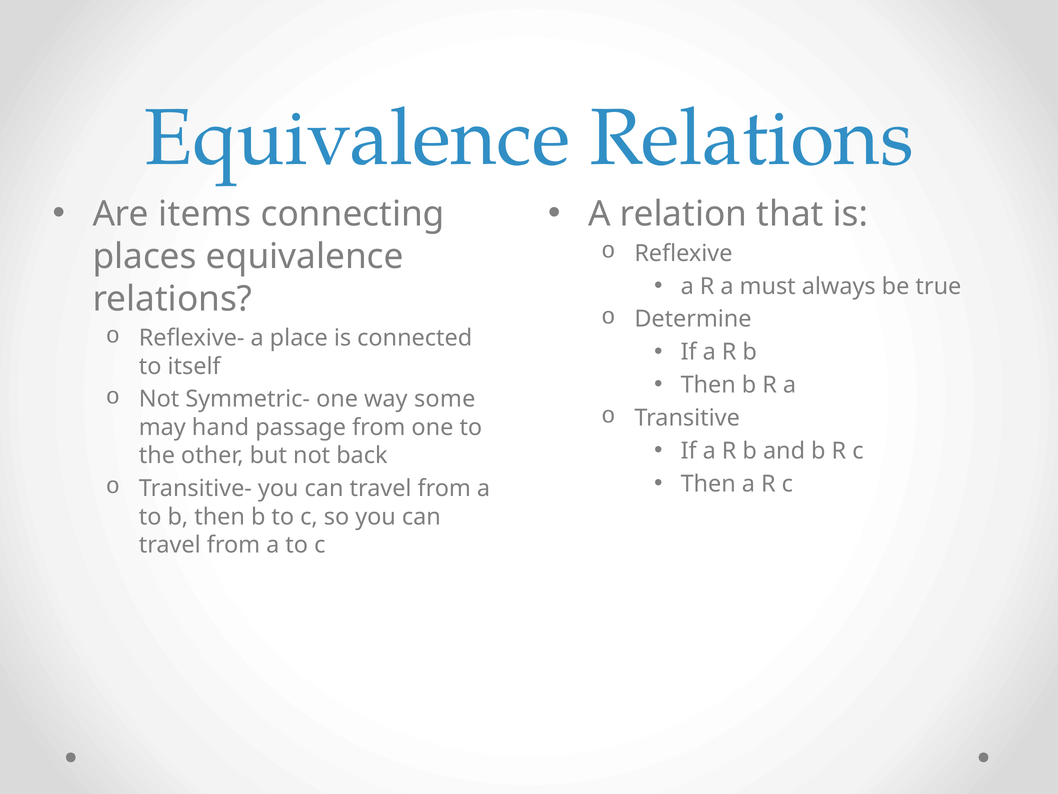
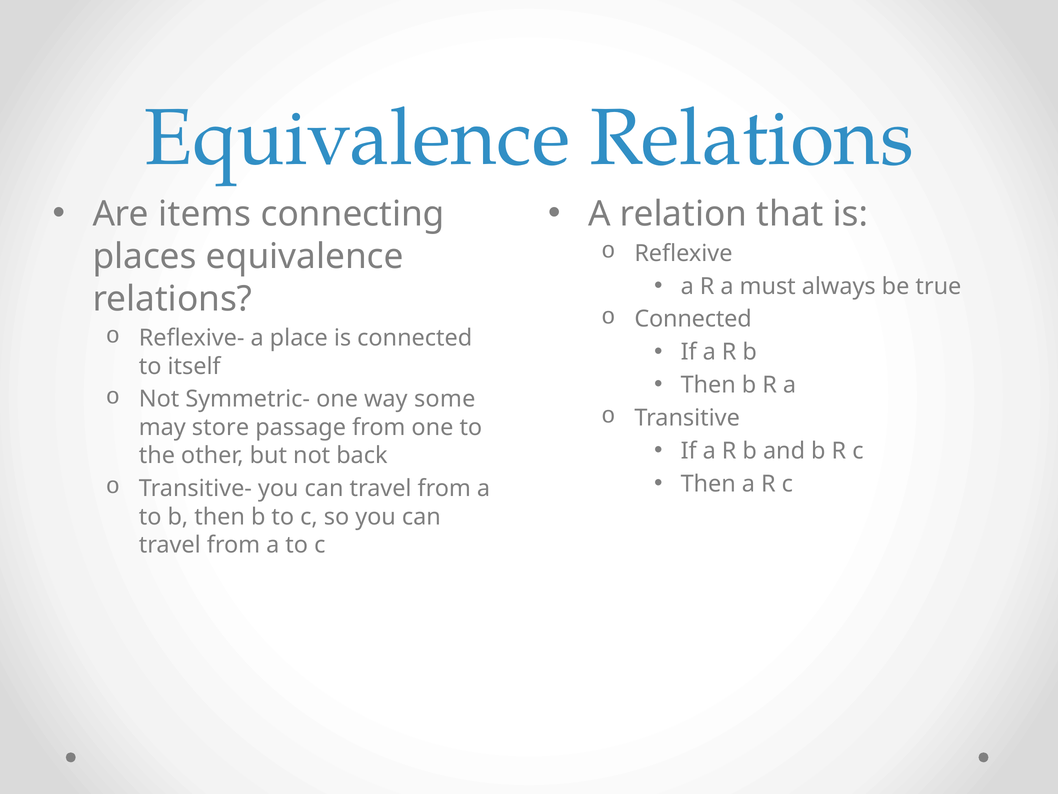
Determine at (693, 319): Determine -> Connected
hand: hand -> store
